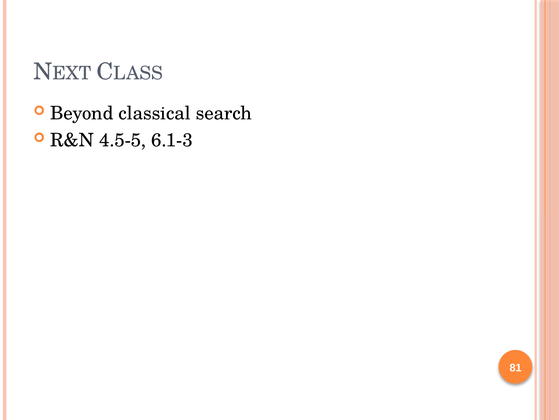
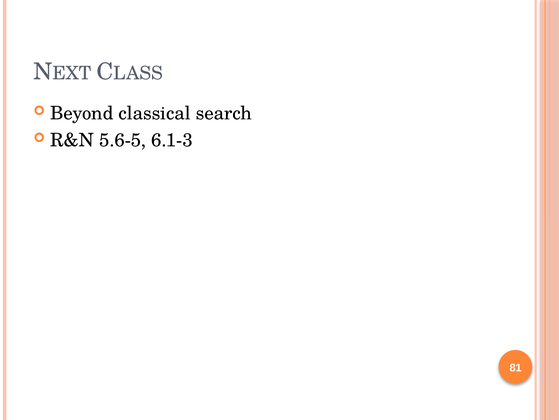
4.5-5: 4.5-5 -> 5.6-5
